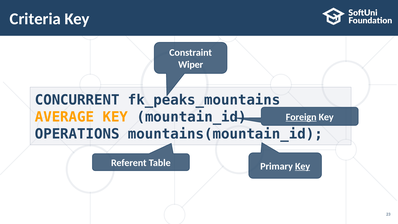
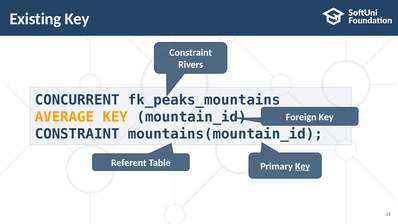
Criteria: Criteria -> Existing
Wiper: Wiper -> Rivers
Foreign underline: present -> none
OPERATIONS at (77, 134): OPERATIONS -> CONSTRAINT
